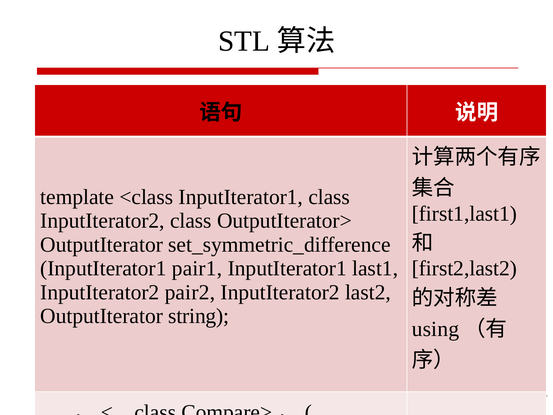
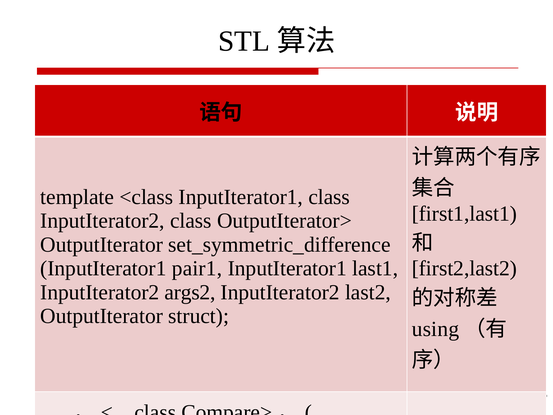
pair2: pair2 -> args2
string: string -> struct
